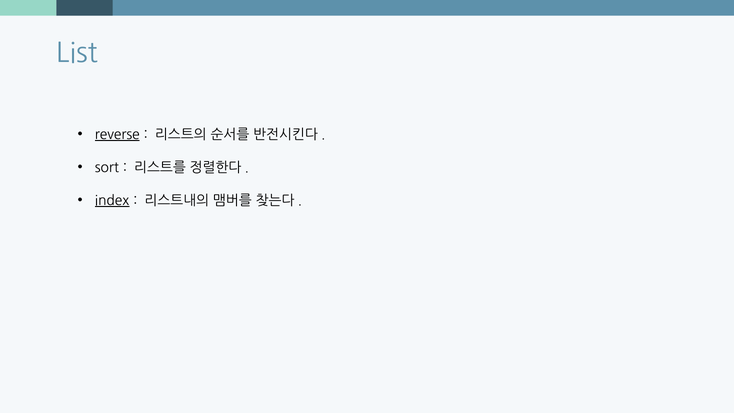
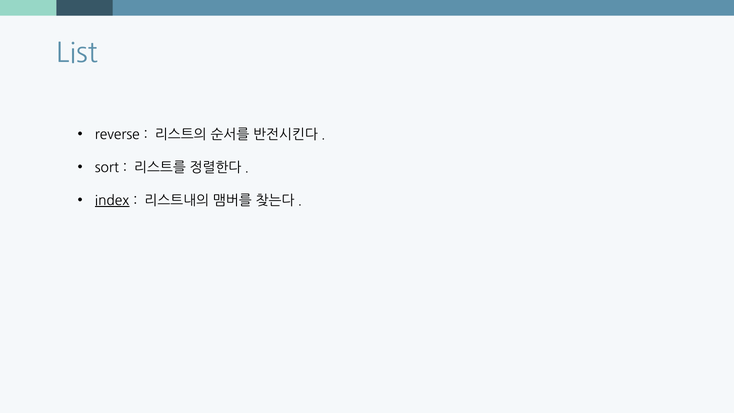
reverse underline: present -> none
